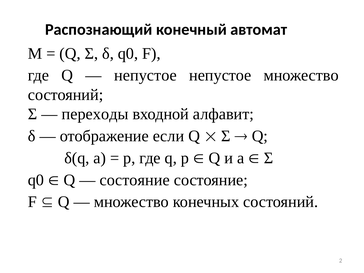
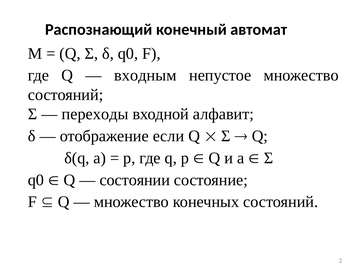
непустое at (145, 75): непустое -> входным
состояние at (135, 180): состояние -> состоянии
